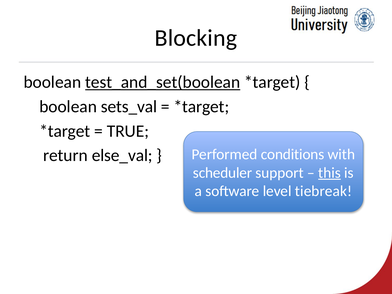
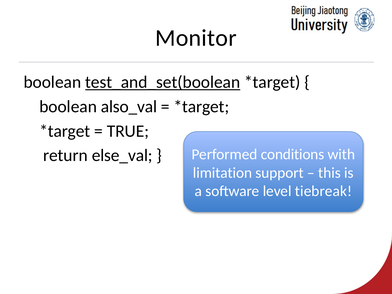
Blocking: Blocking -> Monitor
sets_val: sets_val -> also_val
scheduler: scheduler -> limitation
this underline: present -> none
